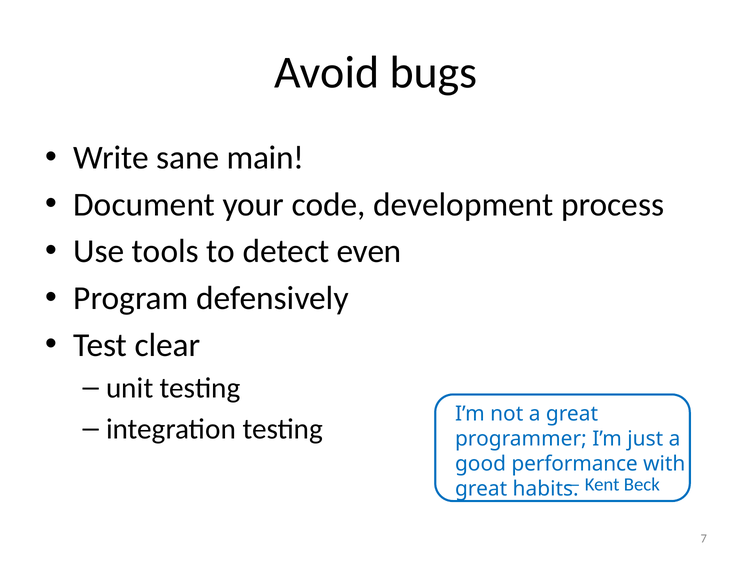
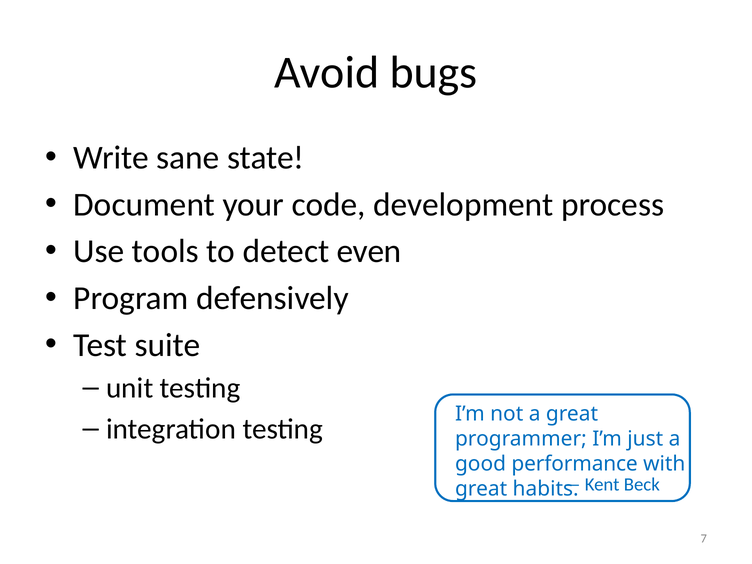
main: main -> state
clear: clear -> suite
